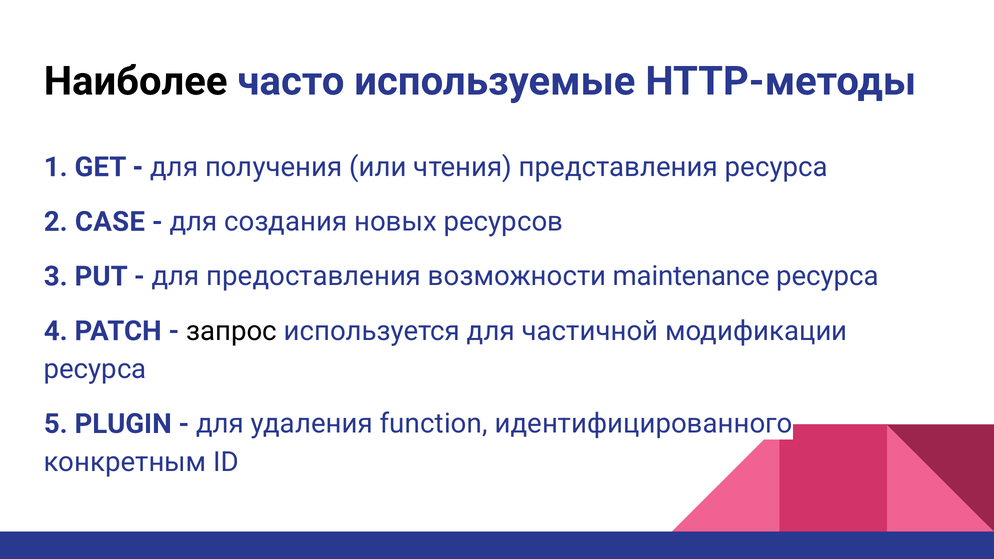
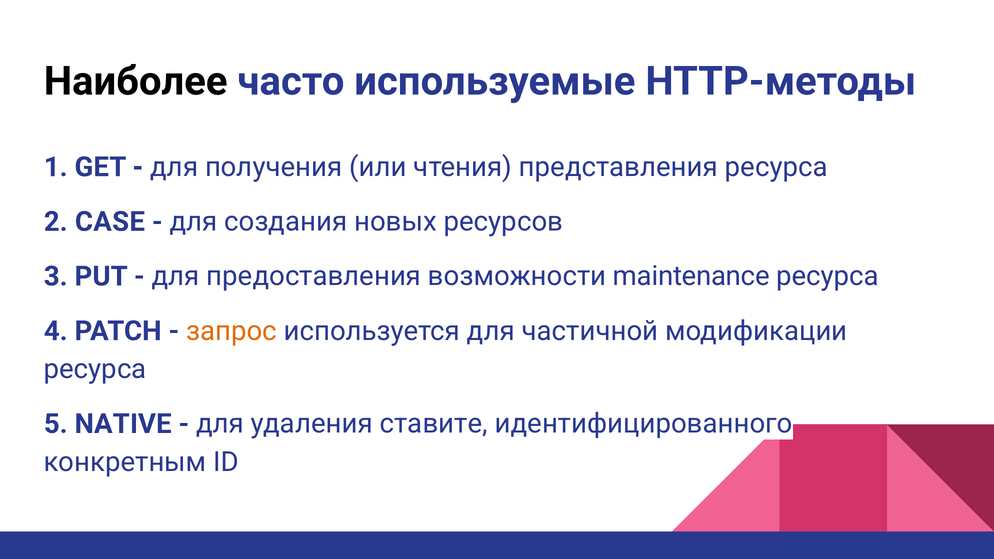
запрос colour: black -> orange
PLUGIN: PLUGIN -> NATIVE
function: function -> ставите
